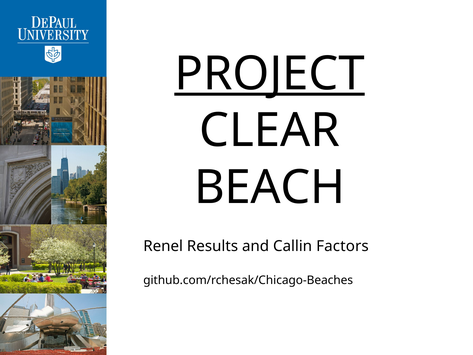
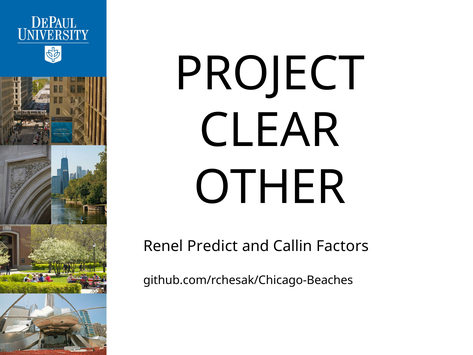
PROJECT underline: present -> none
BEACH: BEACH -> OTHER
Results: Results -> Predict
